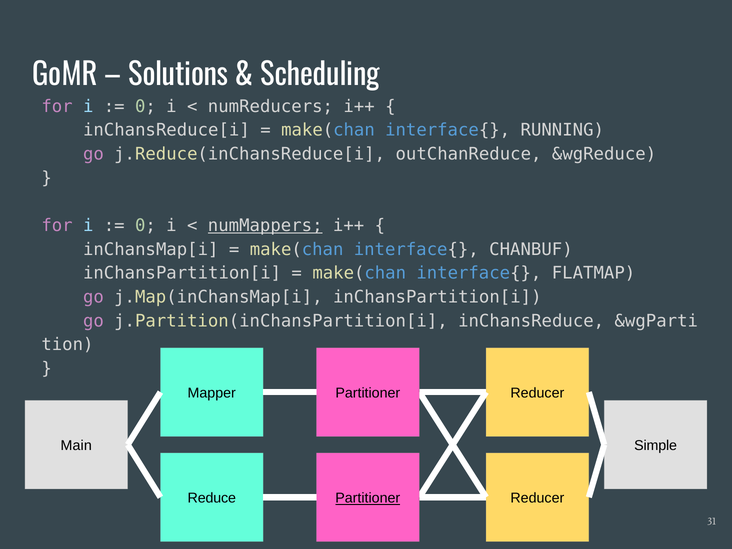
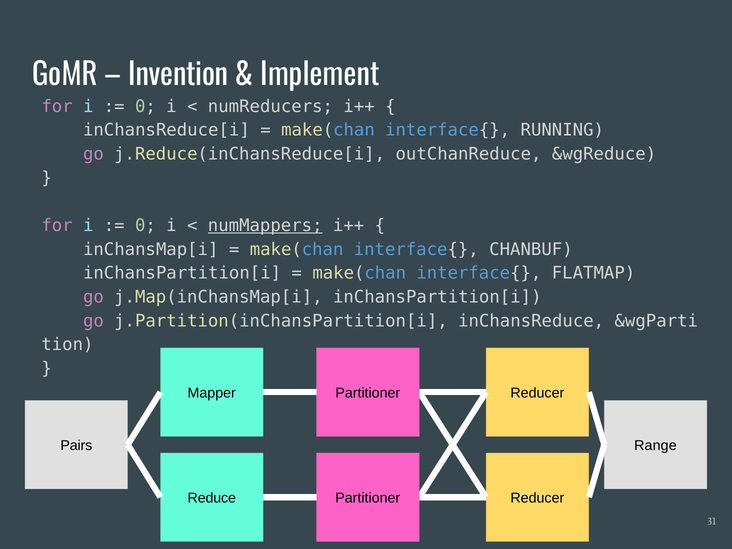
Solutions: Solutions -> Invention
Scheduling: Scheduling -> Implement
Main: Main -> Pairs
Simple: Simple -> Range
Partitioner at (368, 498) underline: present -> none
